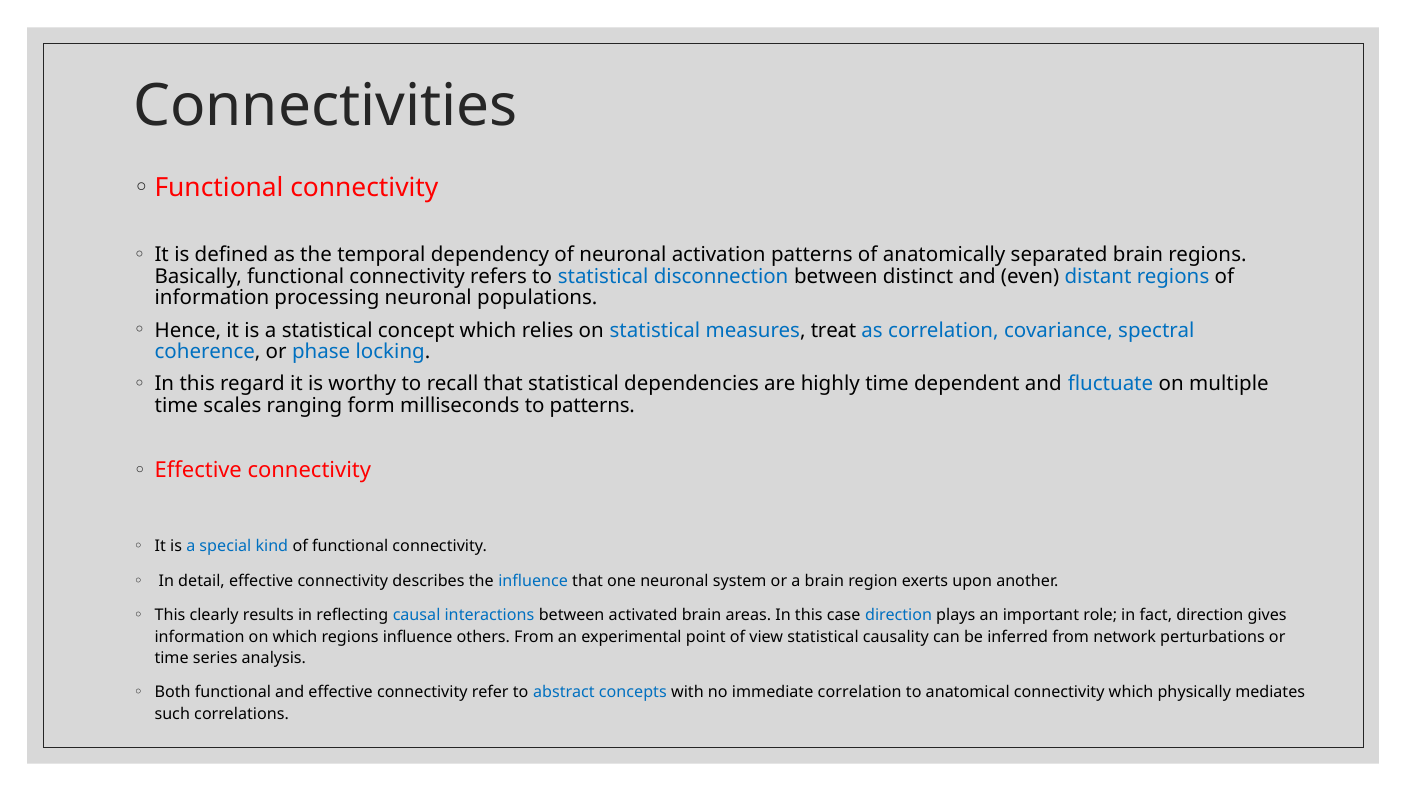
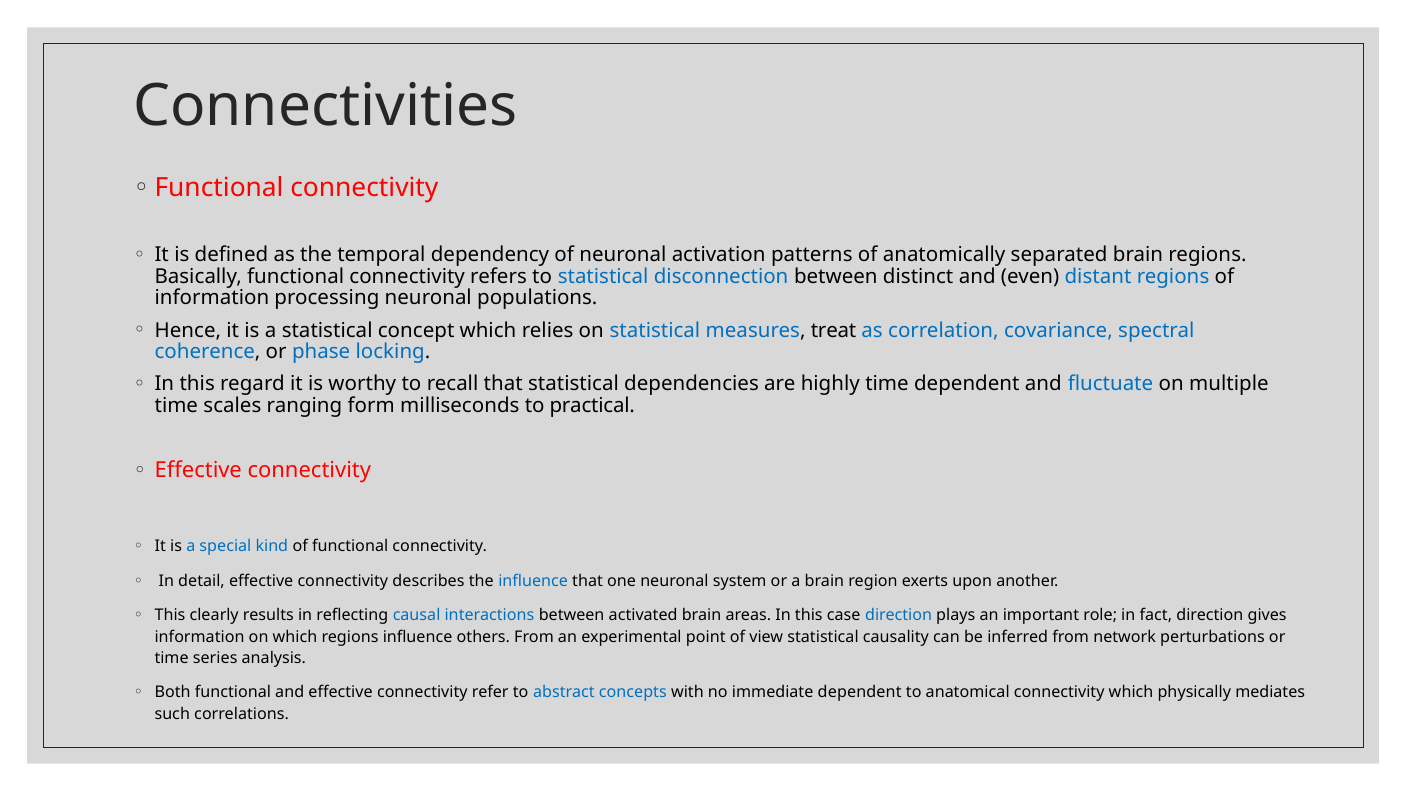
to patterns: patterns -> practical
immediate correlation: correlation -> dependent
